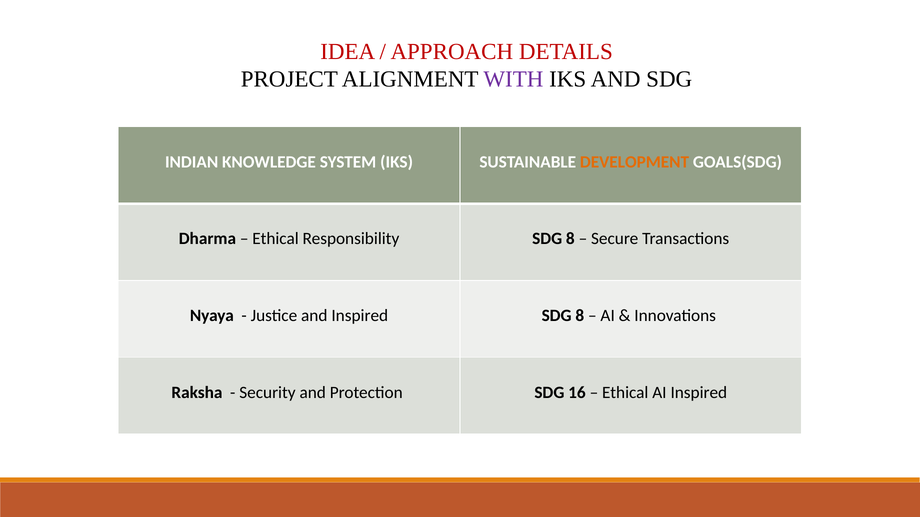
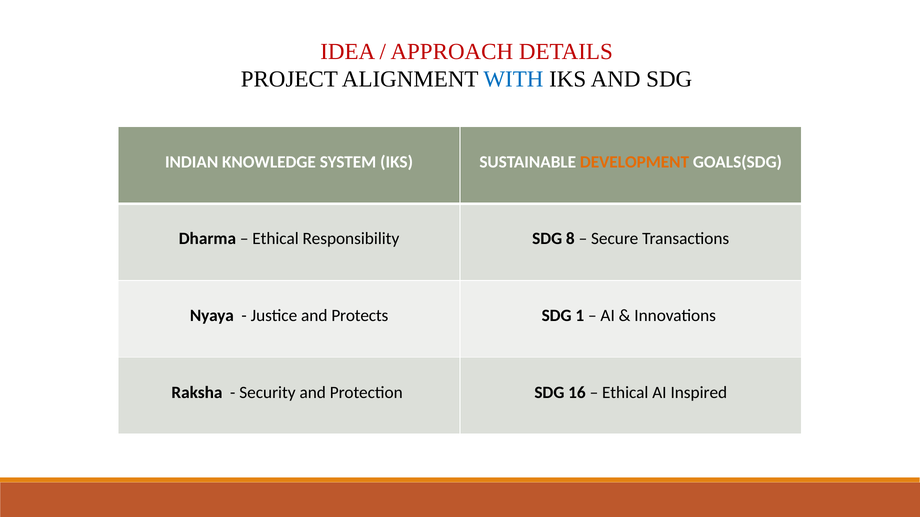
WITH colour: purple -> blue
and Inspired: Inspired -> Protects
8 at (580, 316): 8 -> 1
